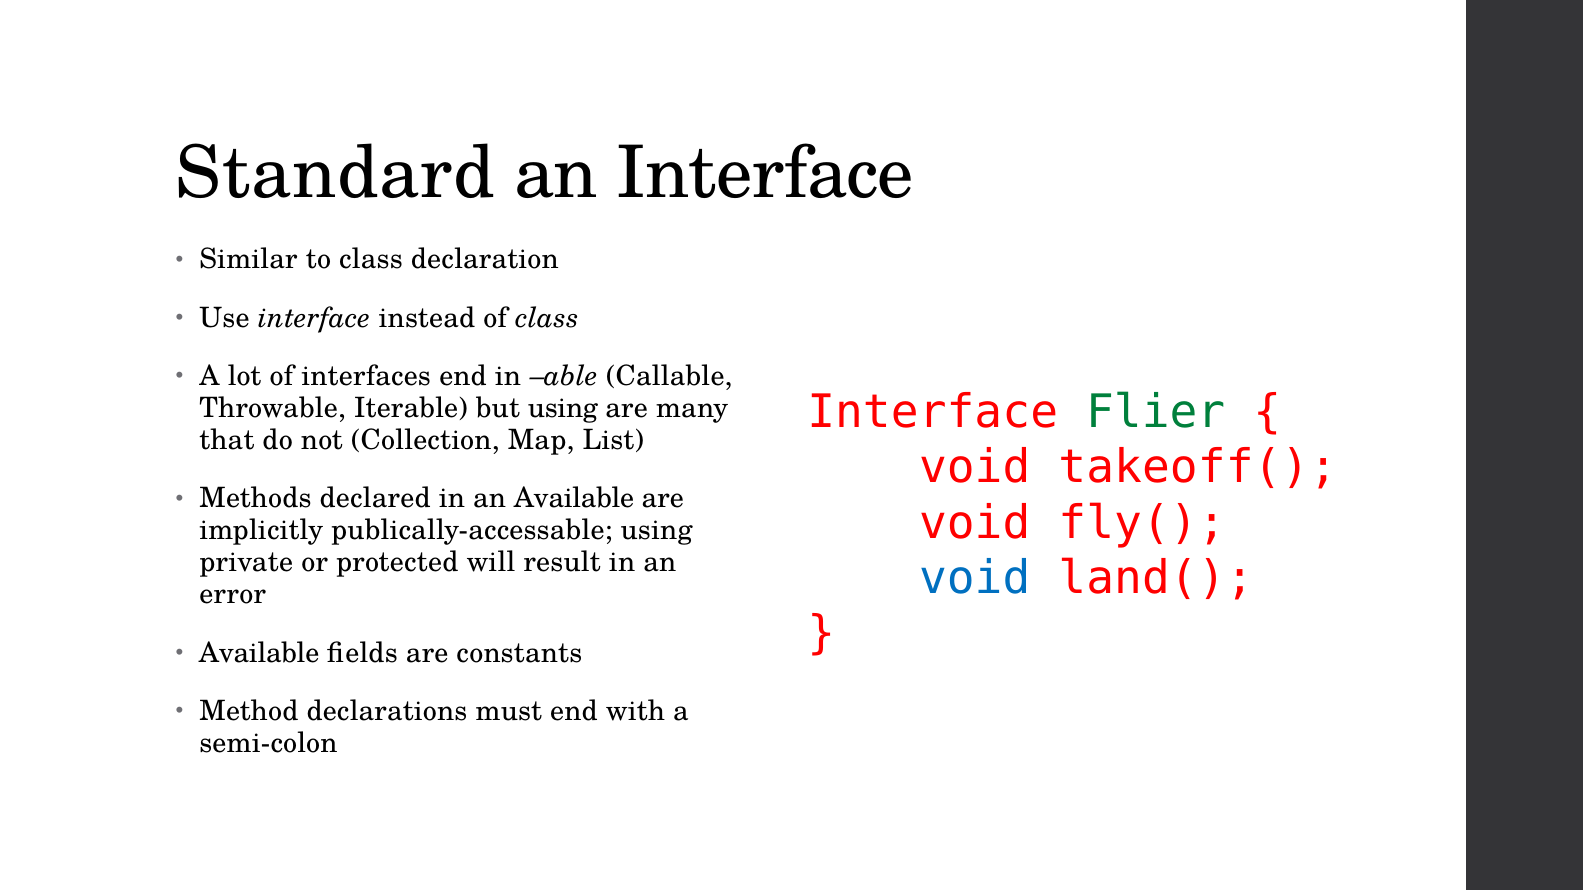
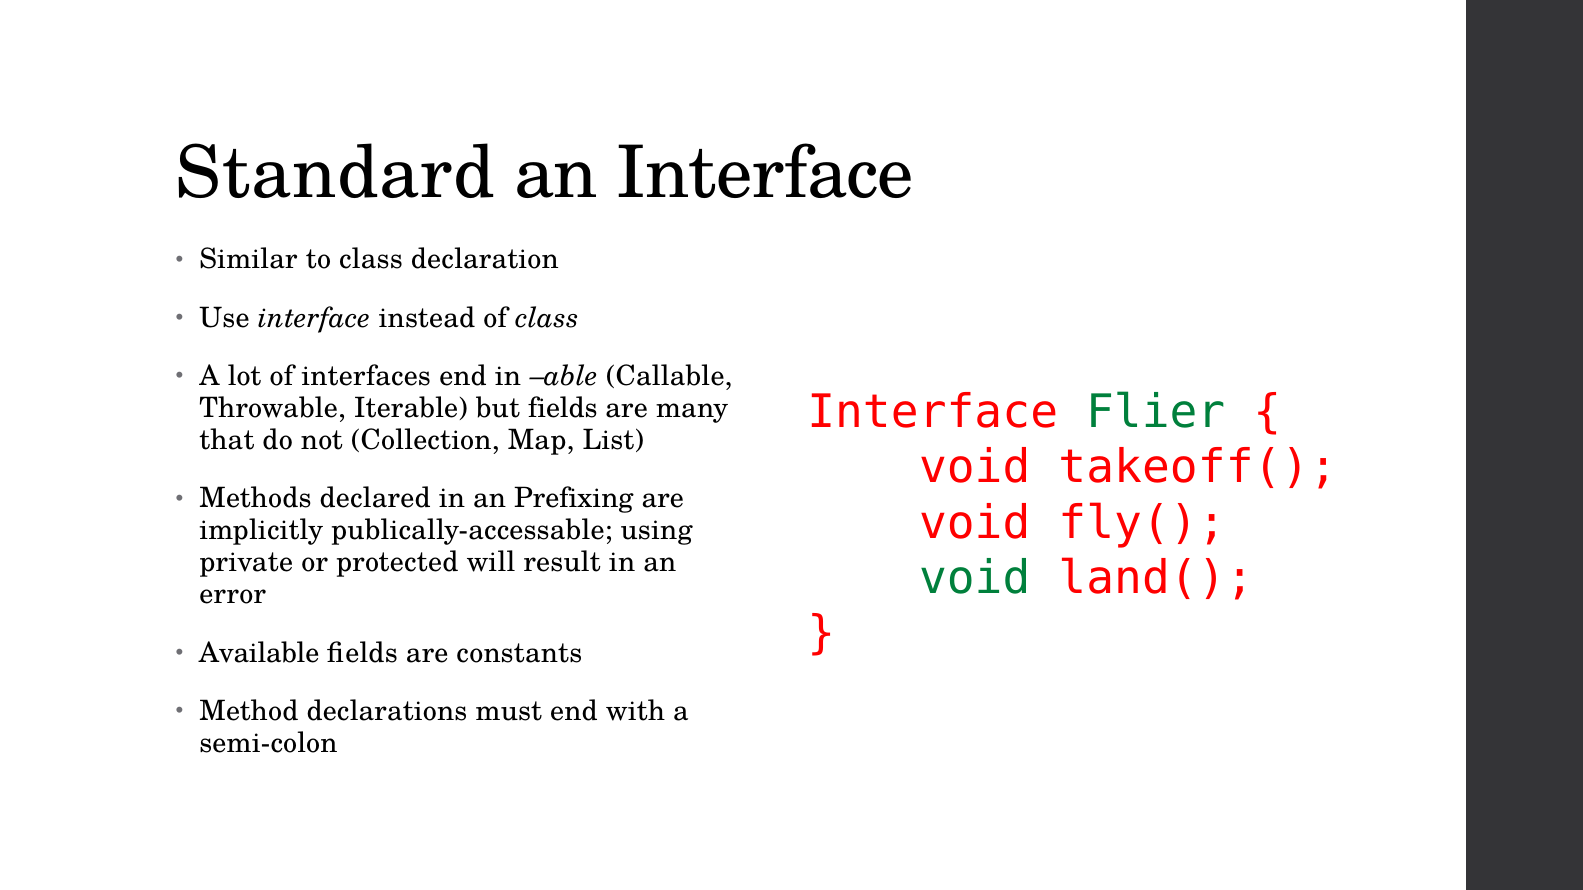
but using: using -> fields
an Available: Available -> Prefixing
void at (975, 578) colour: blue -> green
